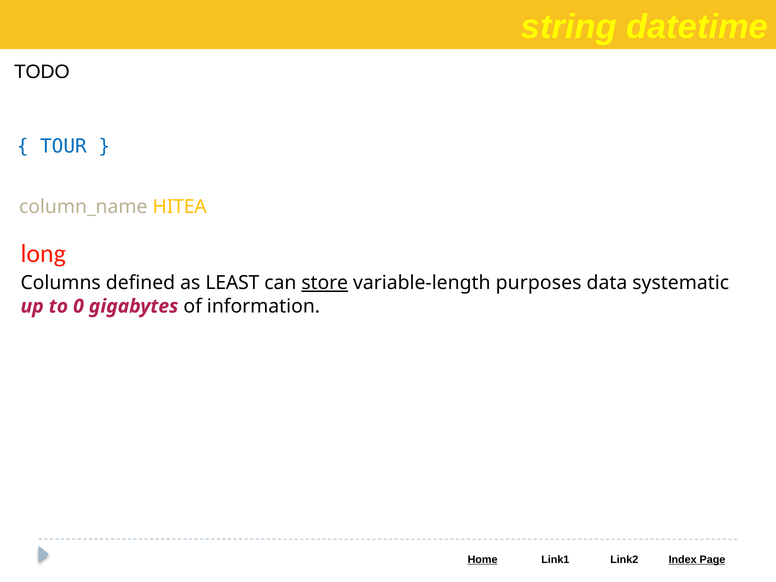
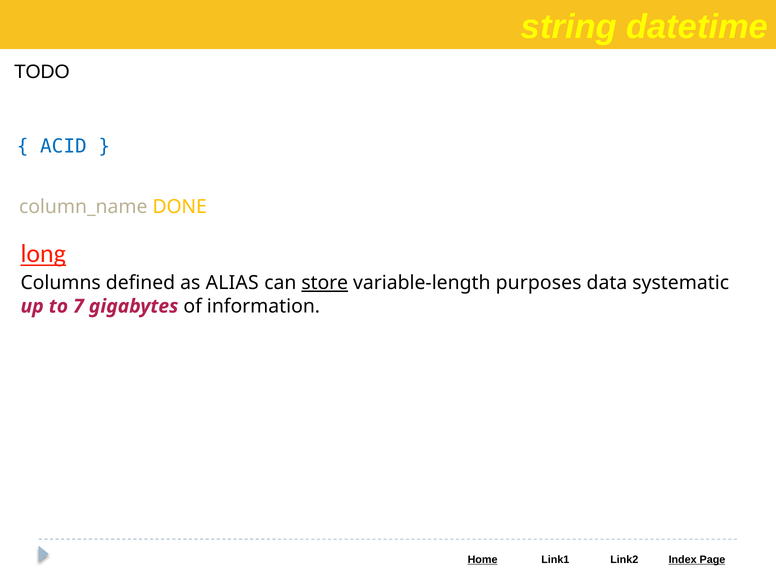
TOUR: TOUR -> ACID
HITEA: HITEA -> DONE
long underline: none -> present
LEAST: LEAST -> ALIAS
0: 0 -> 7
